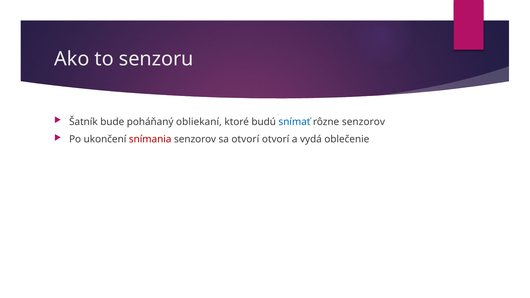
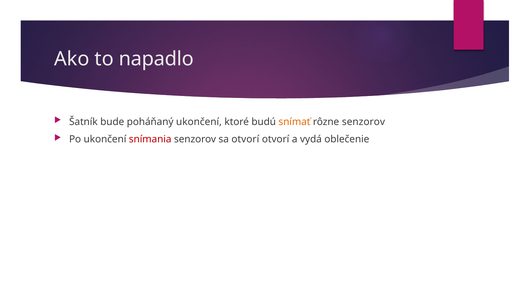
senzoru: senzoru -> napadlo
poháňaný obliekaní: obliekaní -> ukončení
snímať colour: blue -> orange
